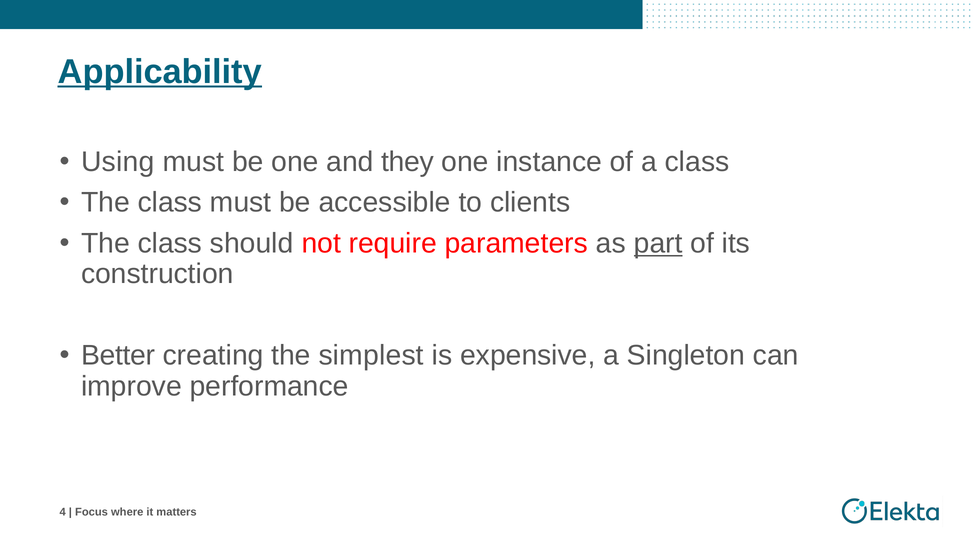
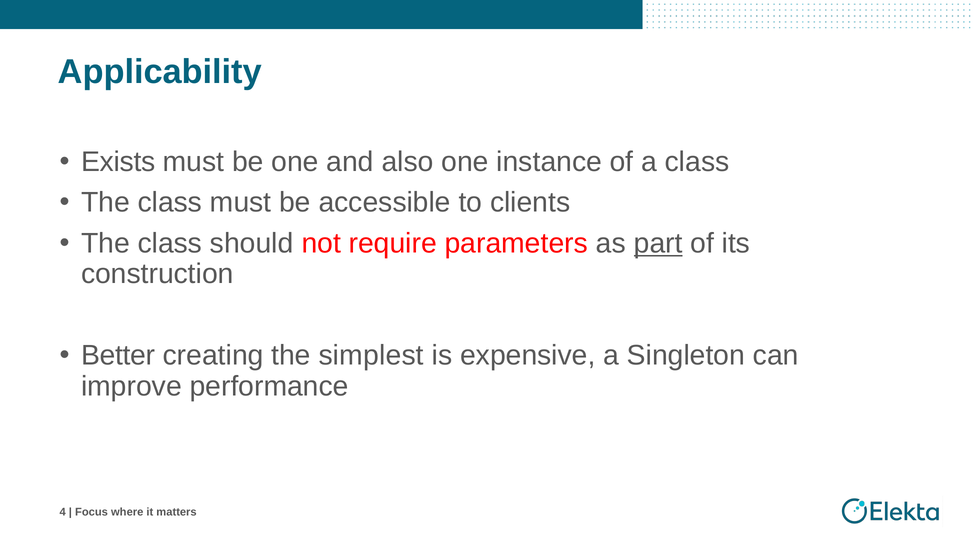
Applicability underline: present -> none
Using: Using -> Exists
they: they -> also
